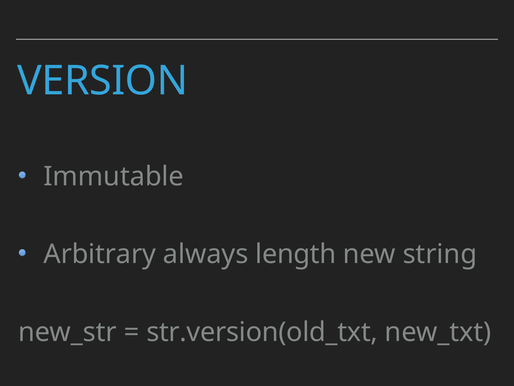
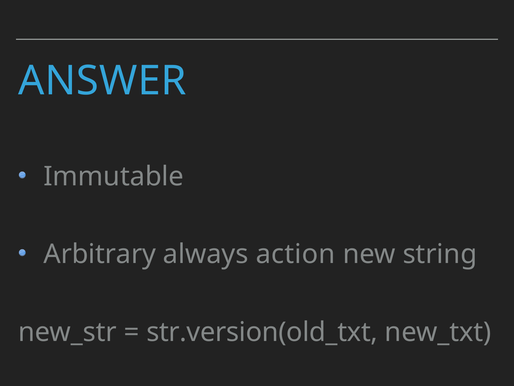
VERSION: VERSION -> ANSWER
length: length -> action
